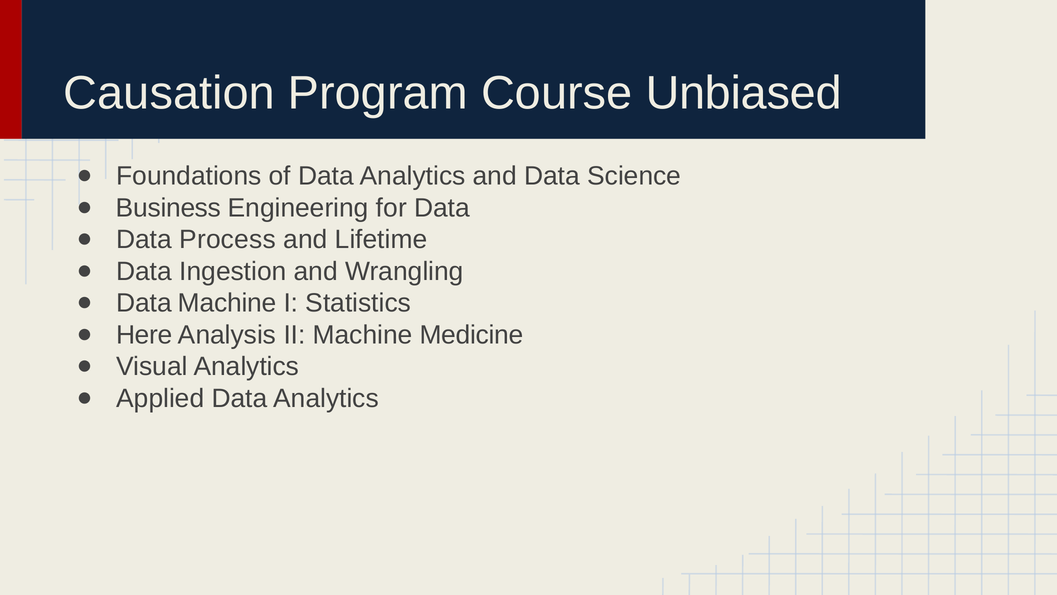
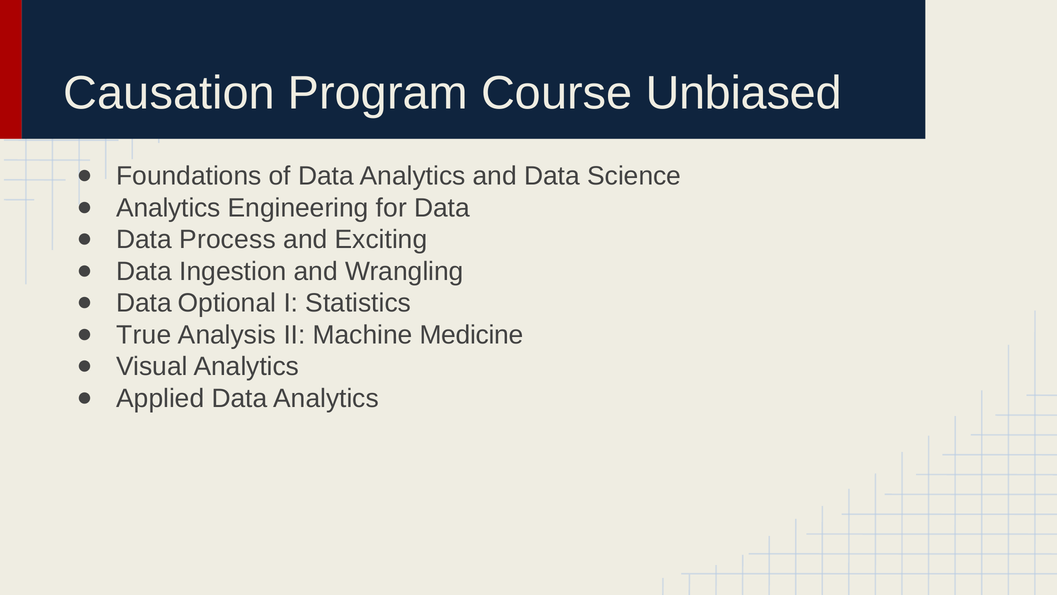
Business at (168, 208): Business -> Analytics
Lifetime: Lifetime -> Exciting
Data Machine: Machine -> Optional
Here: Here -> True
